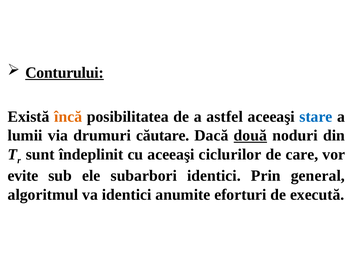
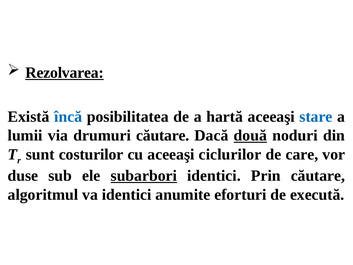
Conturului: Conturului -> Rezolvarea
încă colour: orange -> blue
astfel: astfel -> hartă
îndeplinit: îndeplinit -> costurilor
evite: evite -> duse
subarbori underline: none -> present
Prin general: general -> căutare
